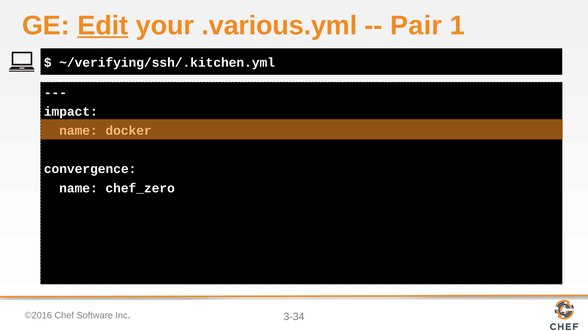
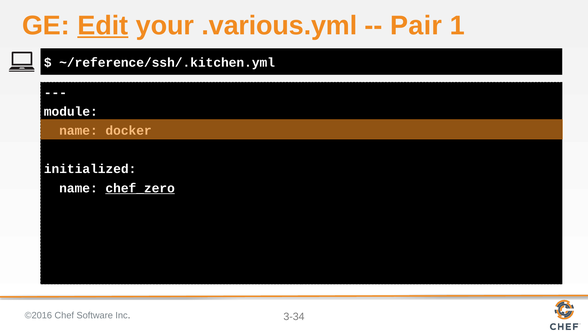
~/verifying/ssh/.kitchen.yml: ~/verifying/ssh/.kitchen.yml -> ~/reference/ssh/.kitchen.yml
impact: impact -> module
convergence: convergence -> initialized
chef_zero underline: none -> present
